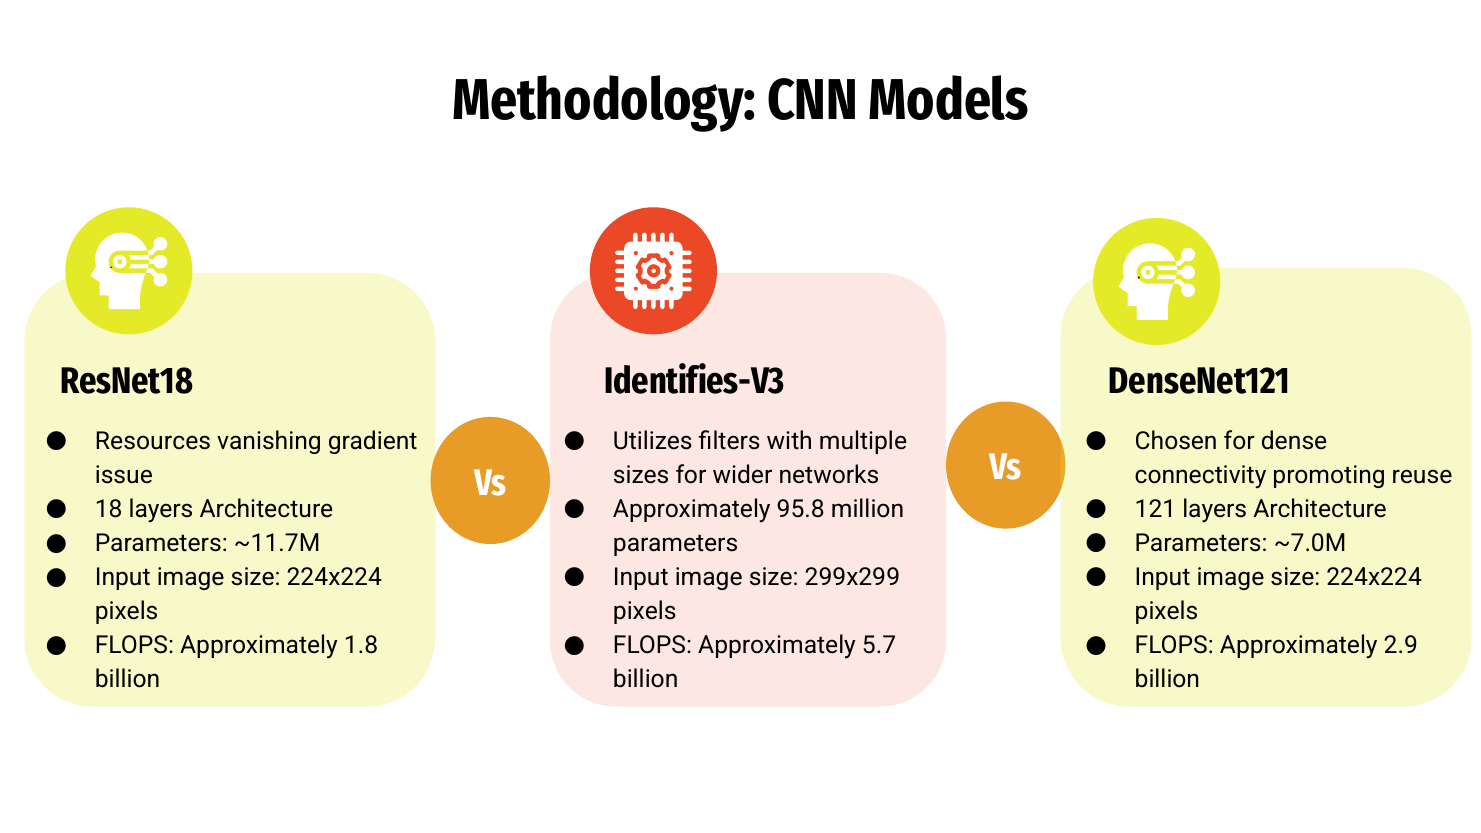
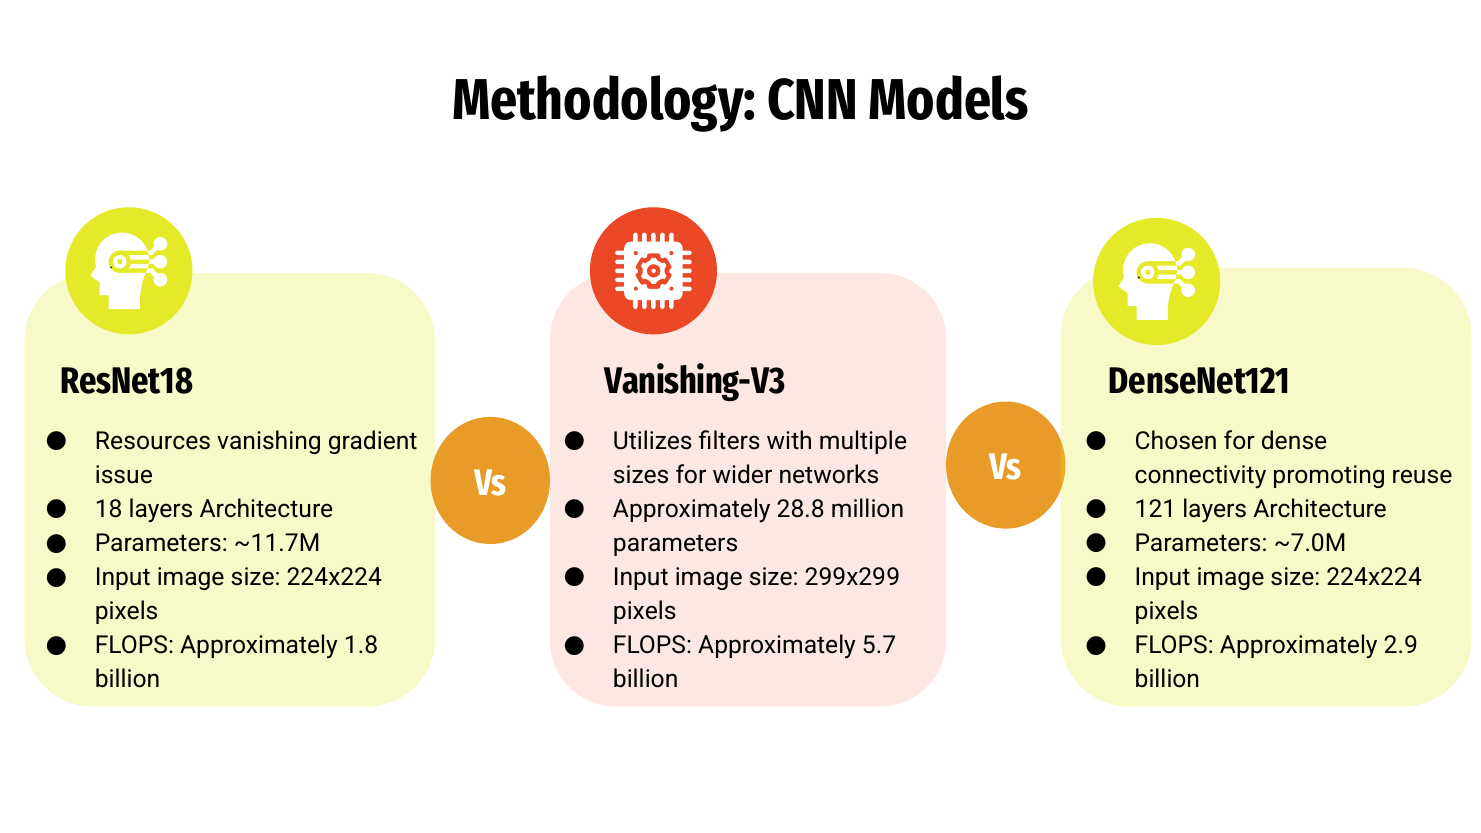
Identifies-V3: Identifies-V3 -> Vanishing-V3
95.8: 95.8 -> 28.8
